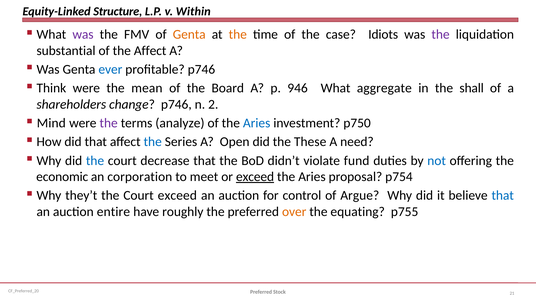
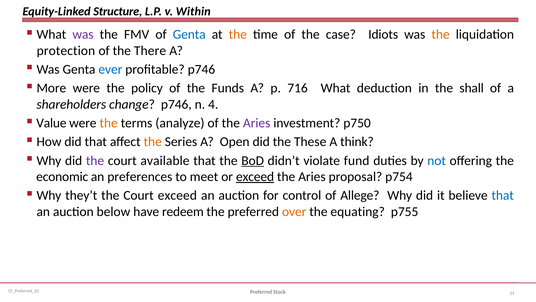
Genta at (189, 34) colour: orange -> blue
the at (441, 34) colour: purple -> orange
substantial: substantial -> protection
the Affect: Affect -> There
Think: Think -> More
mean: mean -> policy
Board: Board -> Funds
946: 946 -> 716
aggregate: aggregate -> deduction
2: 2 -> 4
Mind: Mind -> Value
the at (109, 123) colour: purple -> orange
Aries at (257, 123) colour: blue -> purple
the at (153, 142) colour: blue -> orange
need: need -> think
the at (95, 160) colour: blue -> purple
decrease: decrease -> available
BoD underline: none -> present
corporation: corporation -> preferences
Argue: Argue -> Allege
entire: entire -> below
roughly: roughly -> redeem
